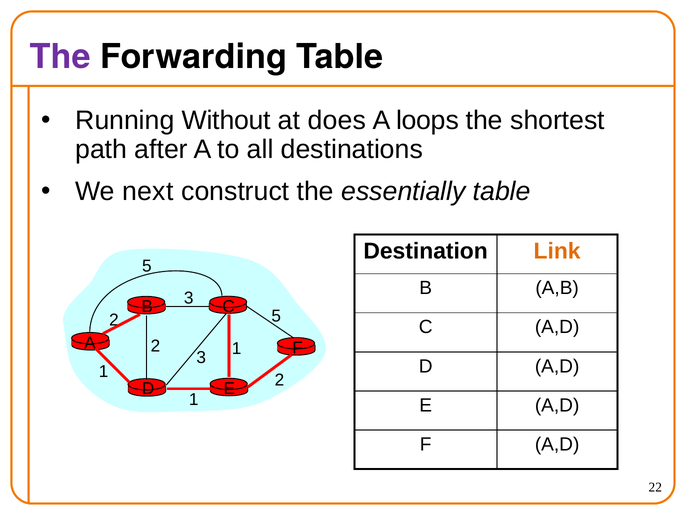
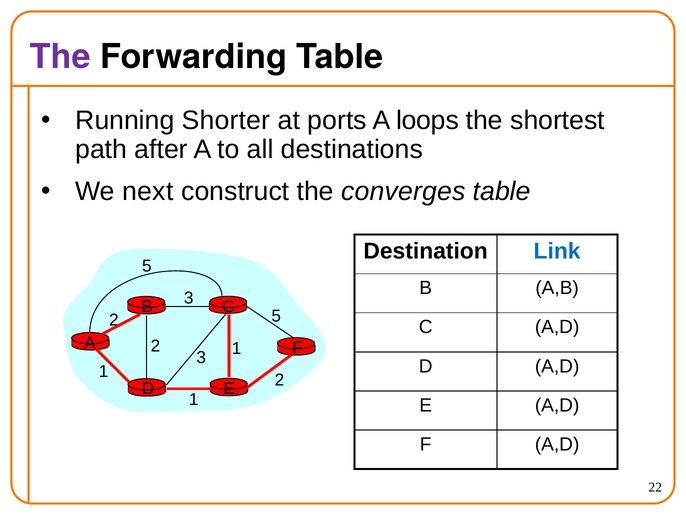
Without: Without -> Shorter
does: does -> ports
essentially: essentially -> converges
Link colour: orange -> blue
